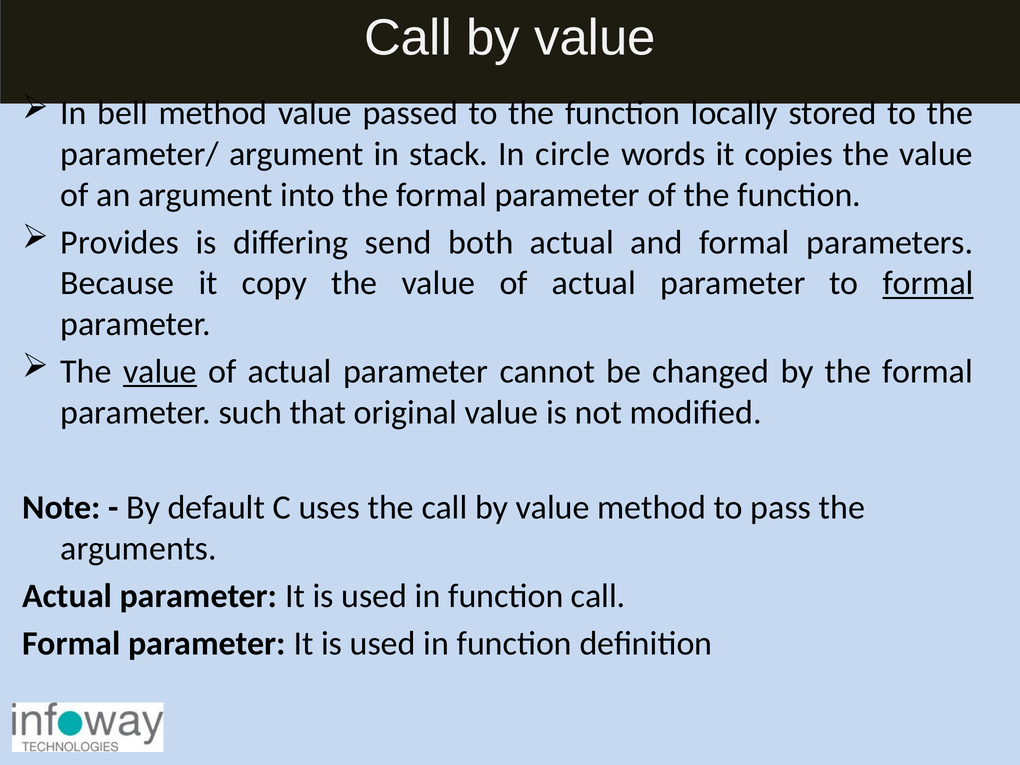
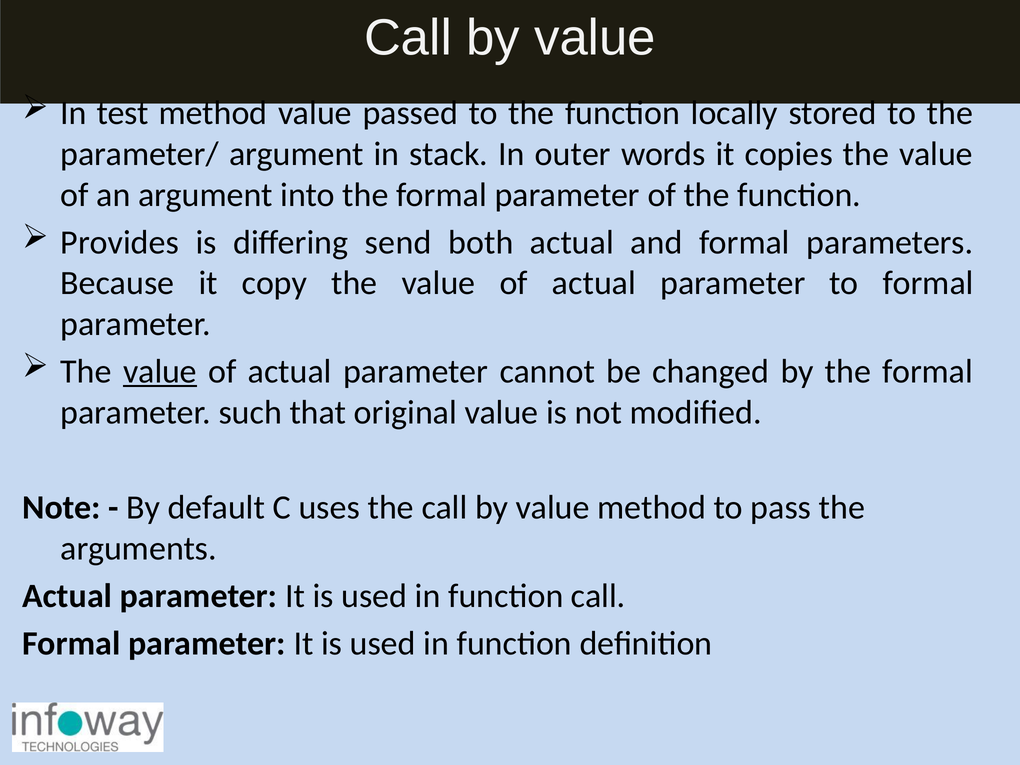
bell: bell -> test
circle: circle -> outer
formal at (928, 283) underline: present -> none
